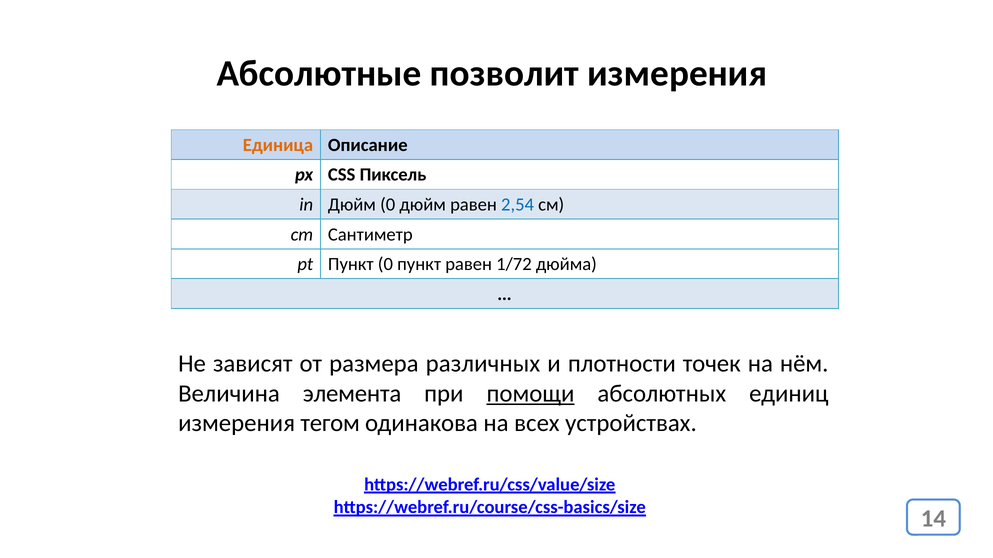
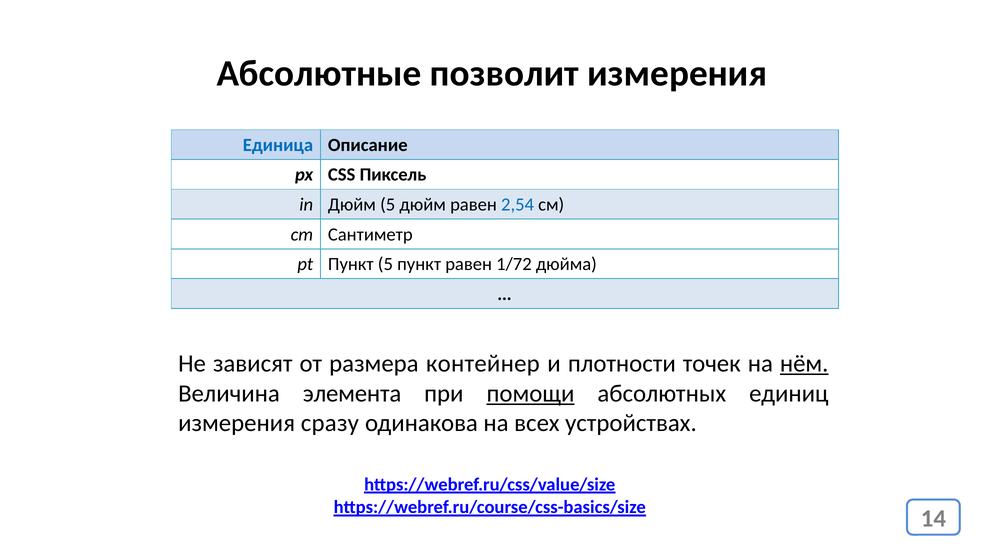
Единица colour: orange -> blue
Дюйм 0: 0 -> 5
Пункт 0: 0 -> 5
различных: различных -> контейнер
нём underline: none -> present
тегом: тегом -> сразу
